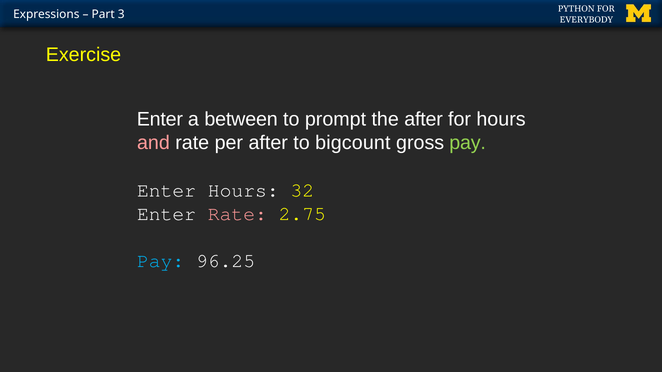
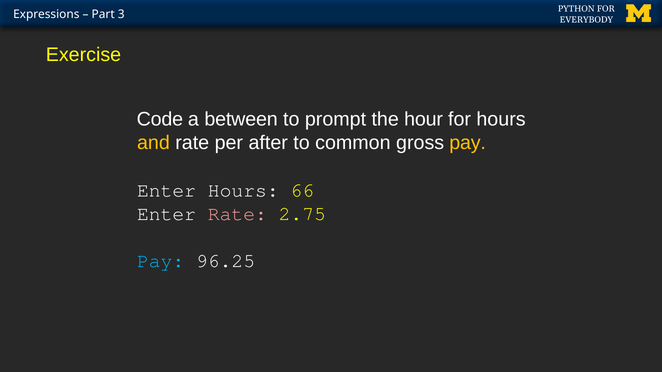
Enter at (160, 119): Enter -> Code
the after: after -> hour
and colour: pink -> yellow
bigcount: bigcount -> common
pay at (468, 143) colour: light green -> yellow
32: 32 -> 66
